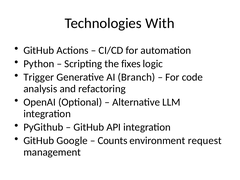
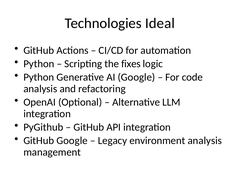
With: With -> Ideal
Trigger at (39, 77): Trigger -> Python
AI Branch: Branch -> Google
Counts: Counts -> Legacy
environment request: request -> analysis
